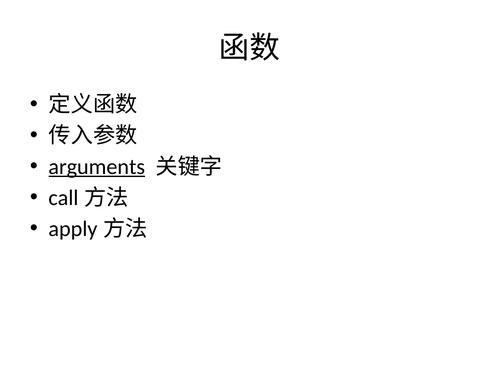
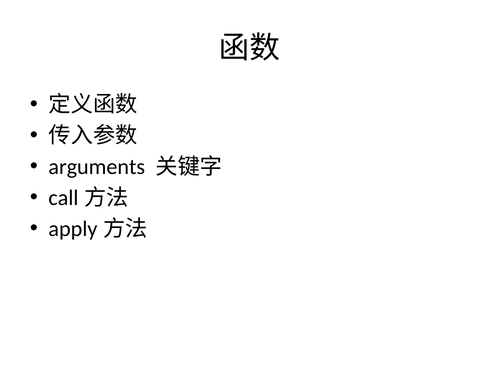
arguments underline: present -> none
